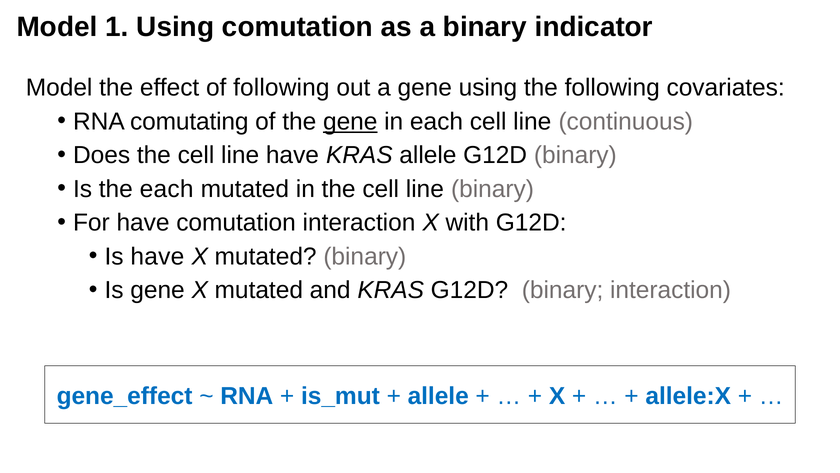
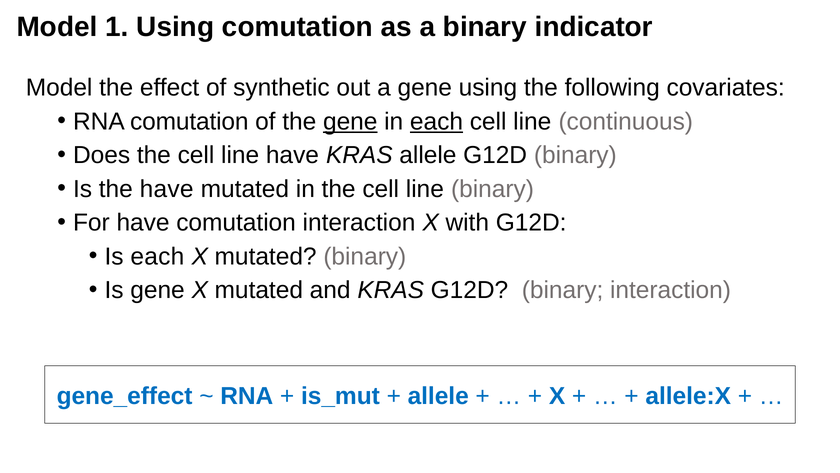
of following: following -> synthetic
RNA comutating: comutating -> comutation
each at (437, 121) underline: none -> present
the each: each -> have
Is have: have -> each
